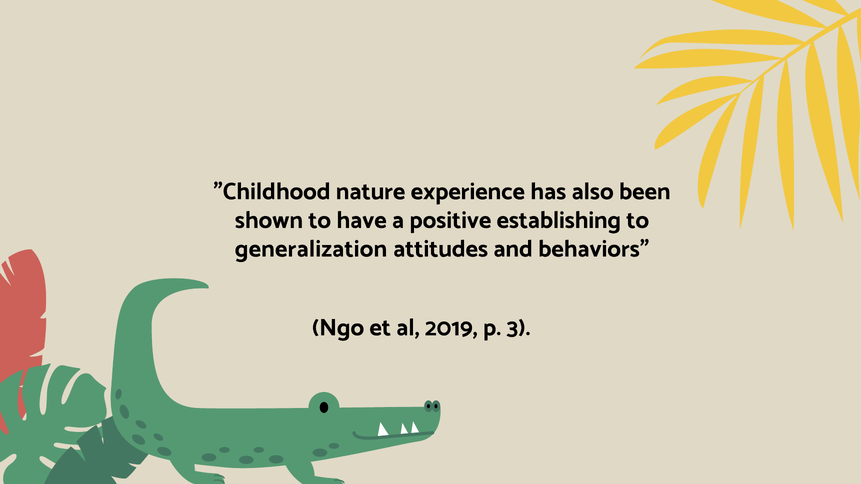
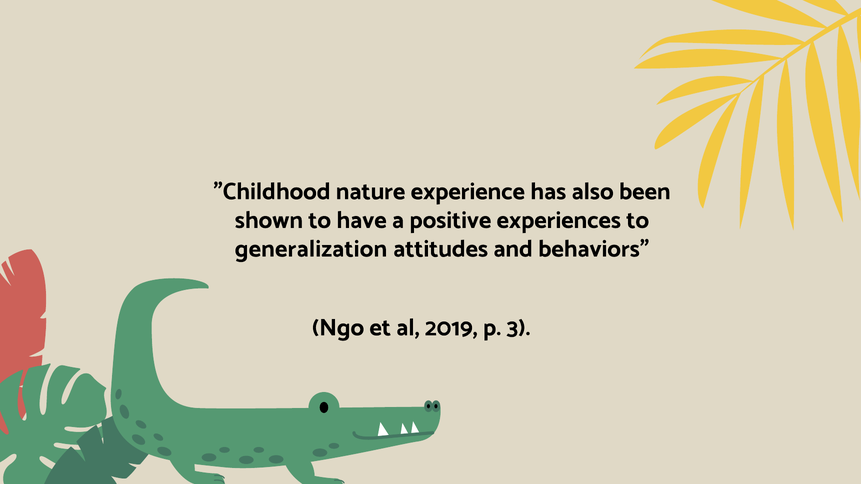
establishing: establishing -> experiences
